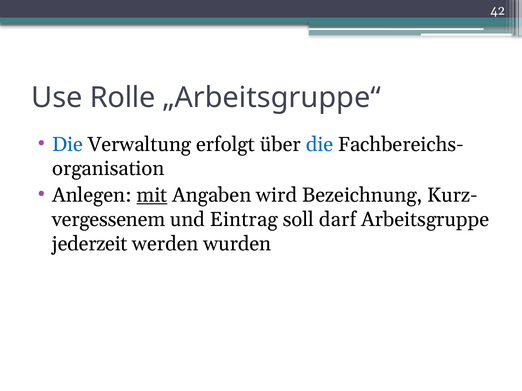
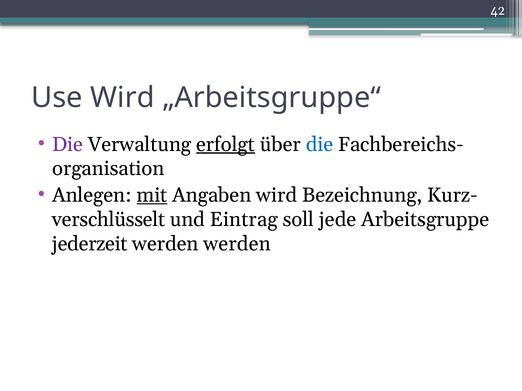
Use Rolle: Rolle -> Wird
Die at (68, 145) colour: blue -> purple
erfolgt underline: none -> present
vergessenem: vergessenem -> verschlüsselt
darf: darf -> jede
werden wurden: wurden -> werden
